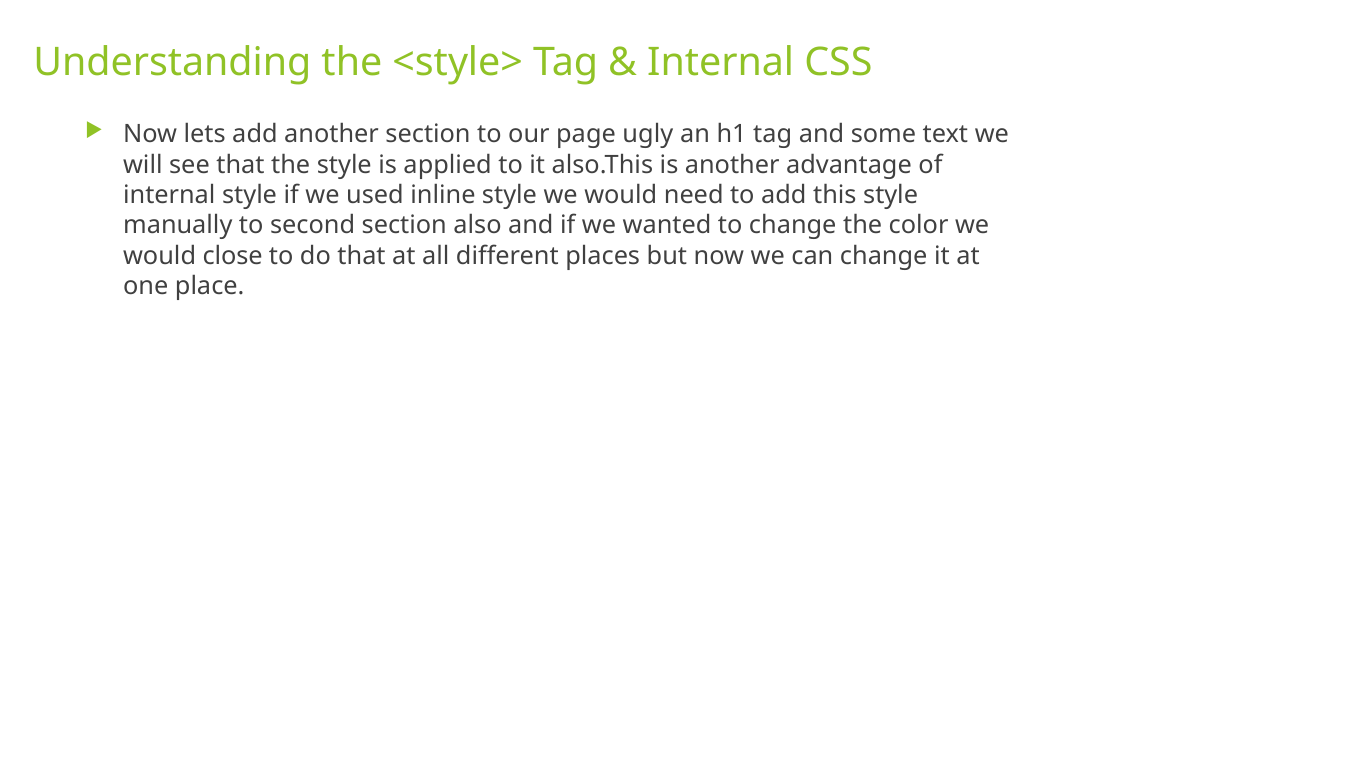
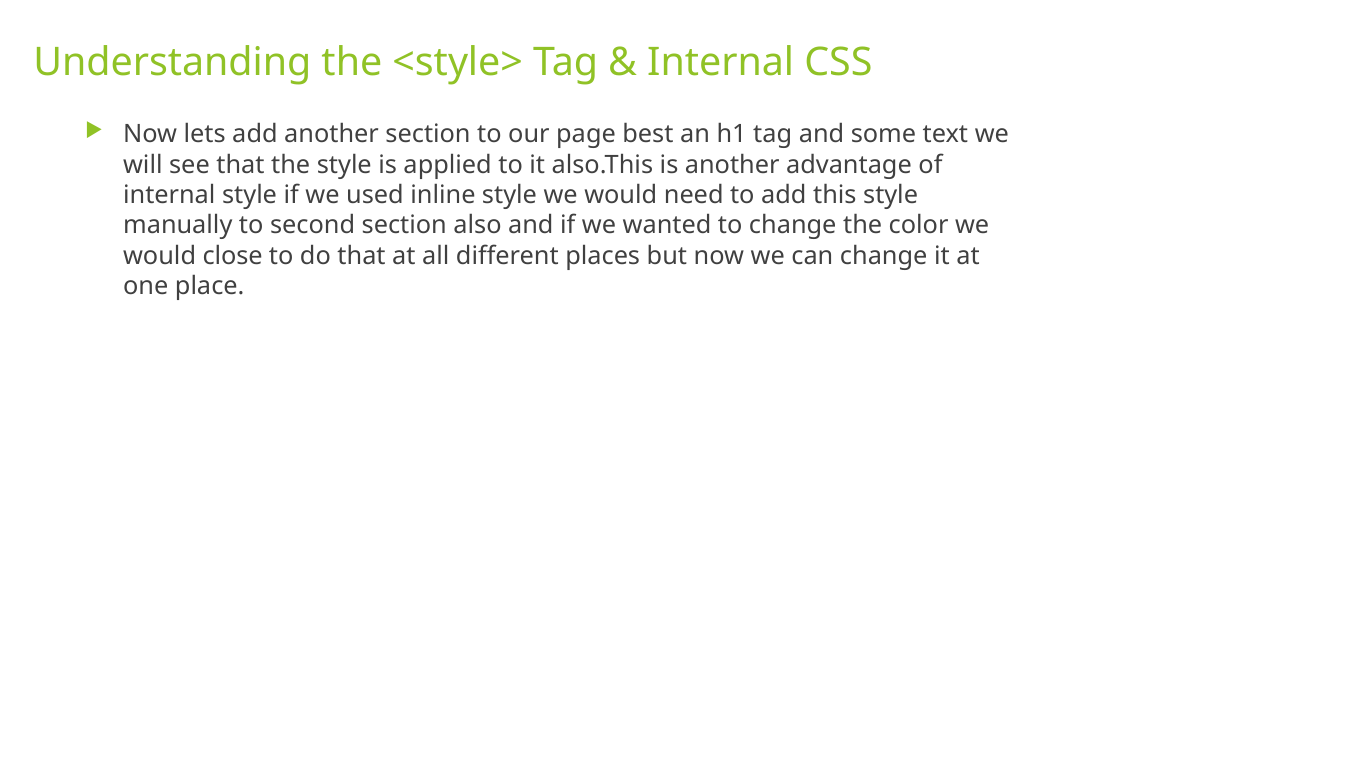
ugly: ugly -> best
